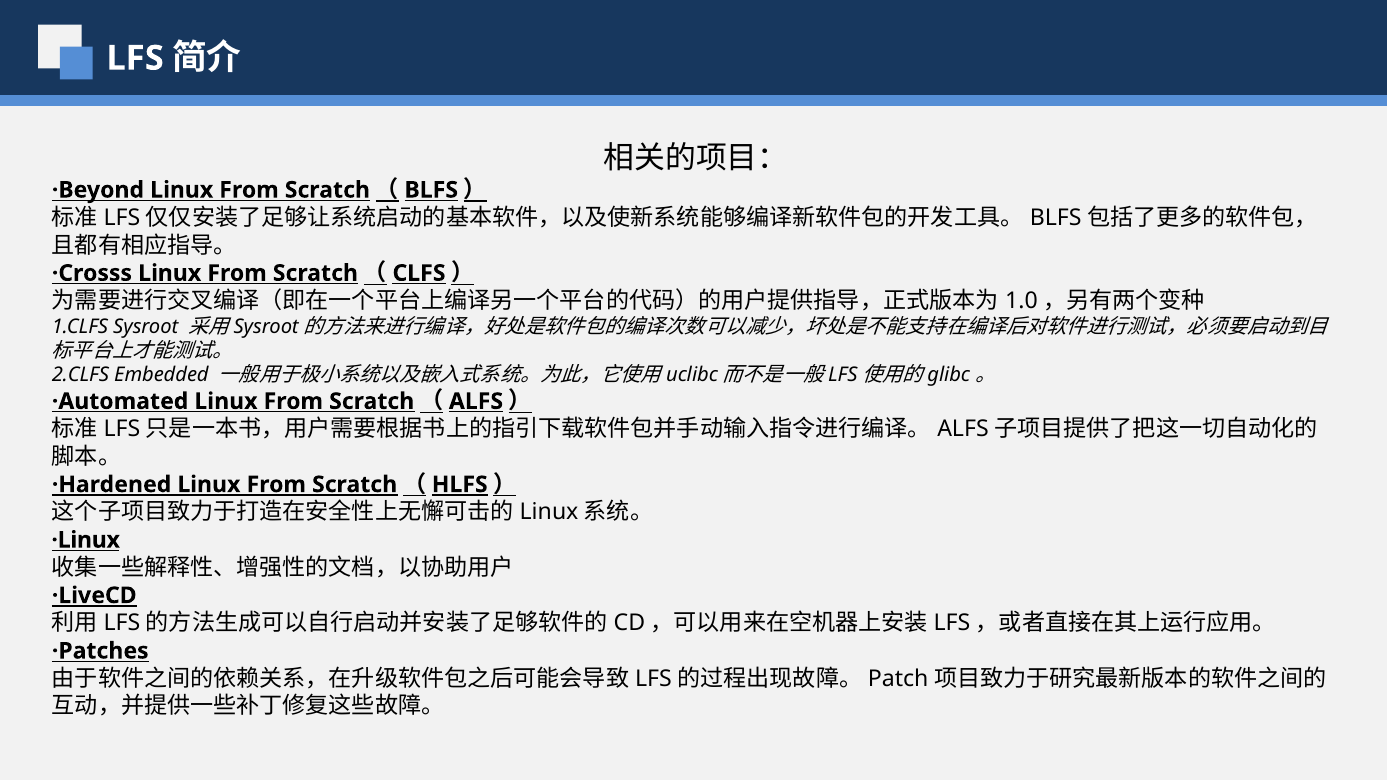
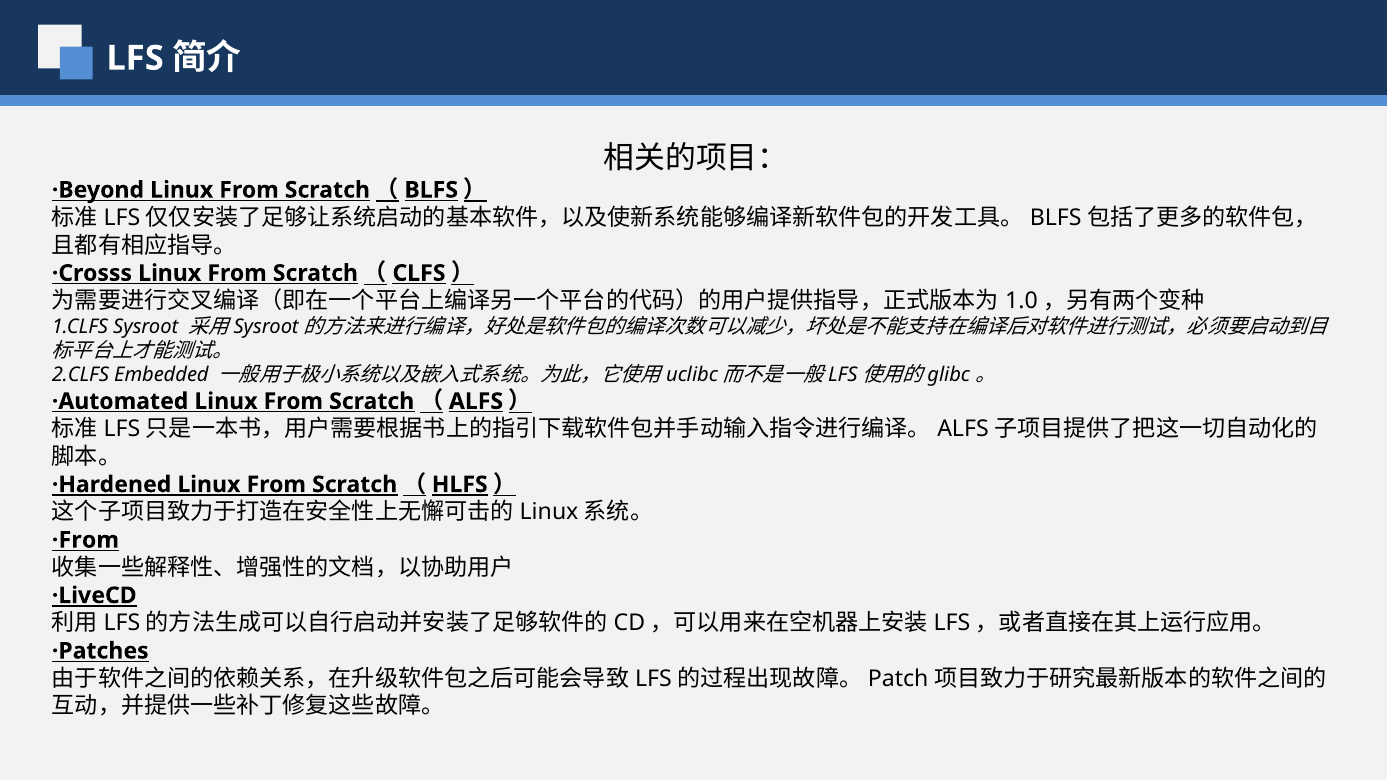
·Linux: ·Linux -> ·From
